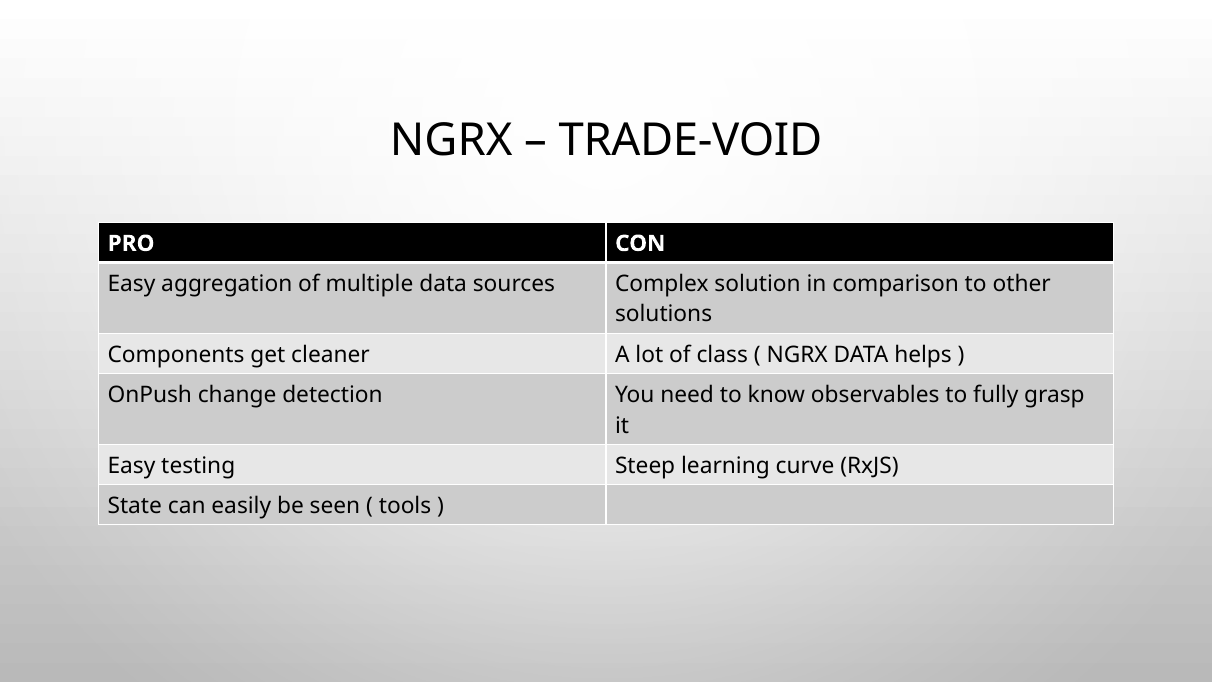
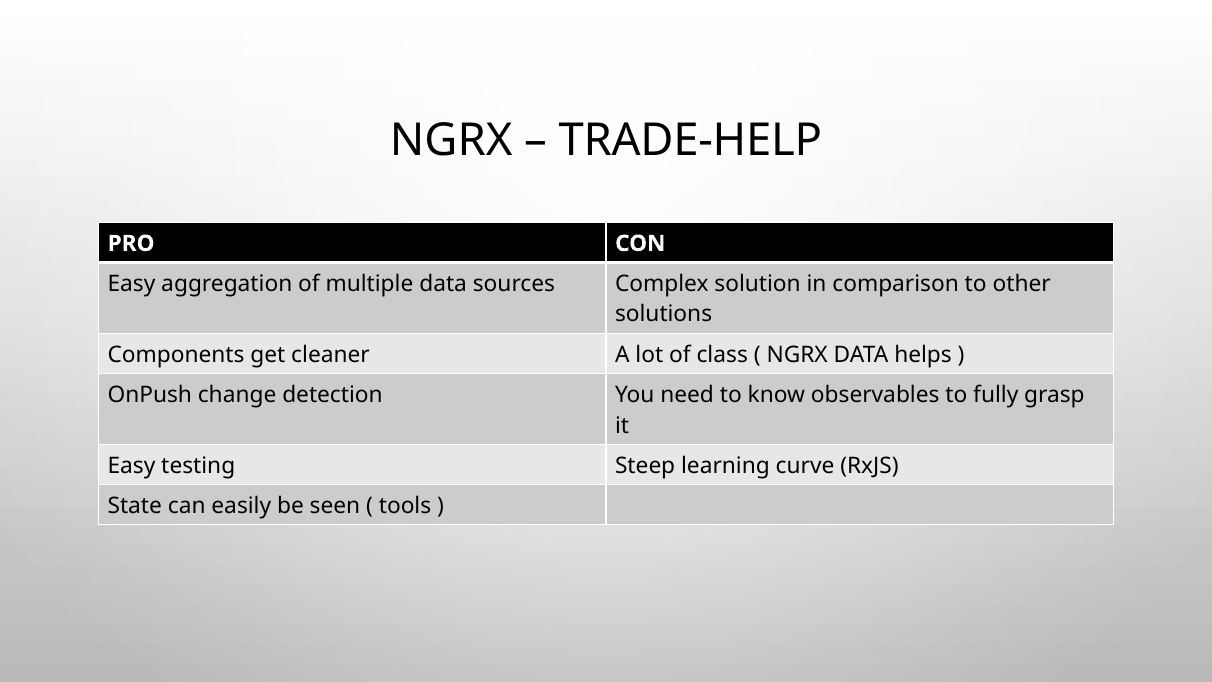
TRADE-VOID: TRADE-VOID -> TRADE-HELP
